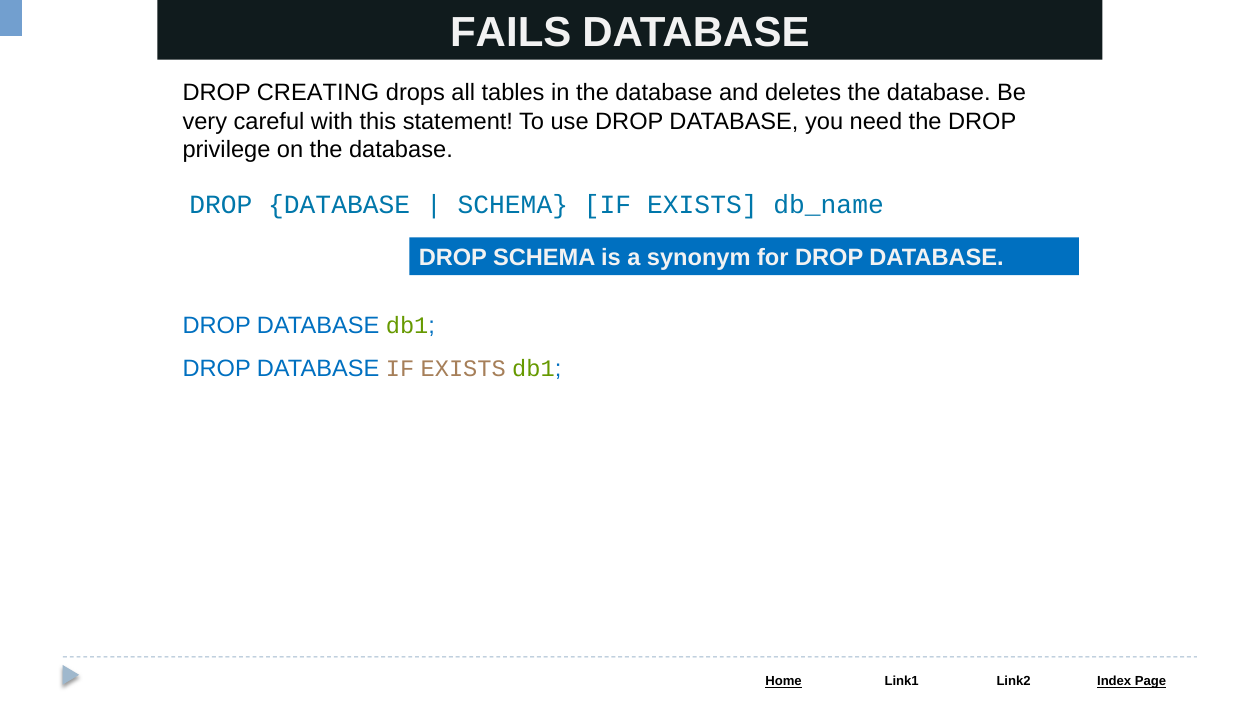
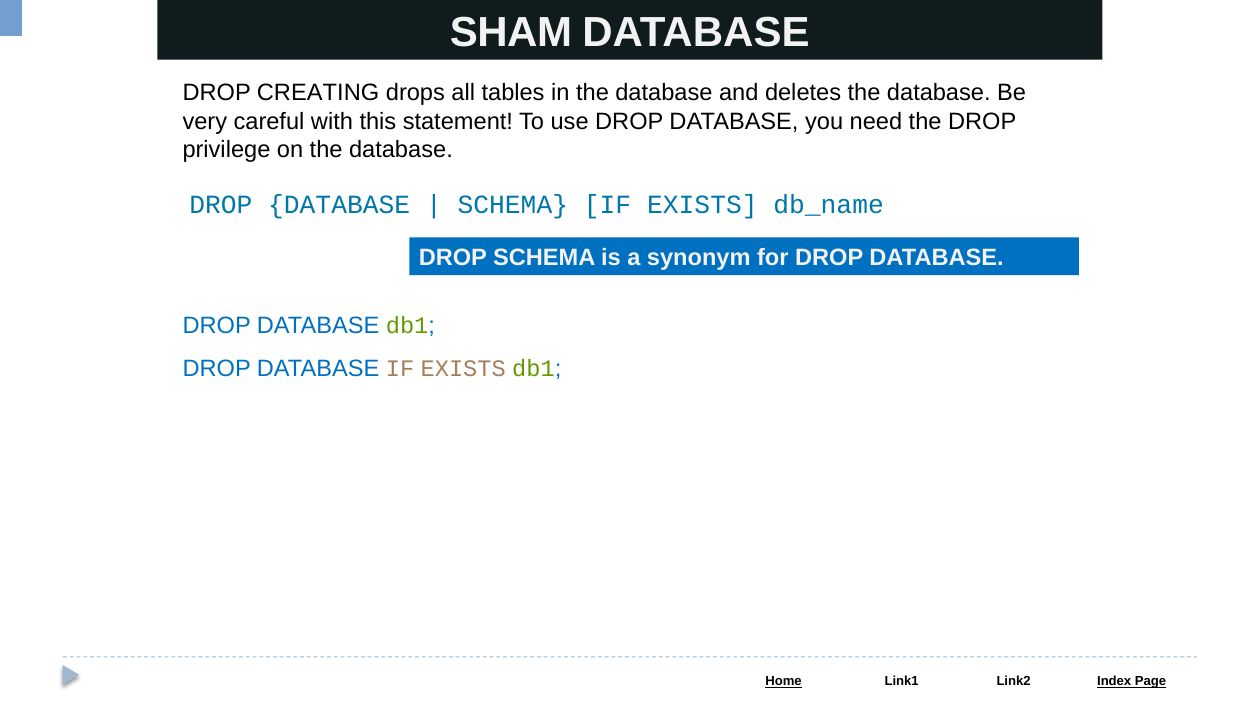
FAILS: FAILS -> SHAM
